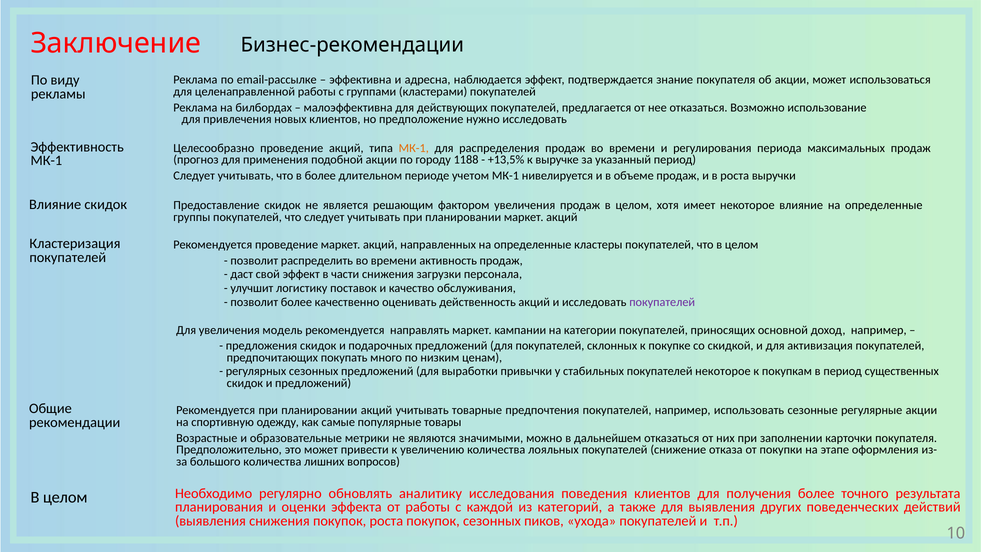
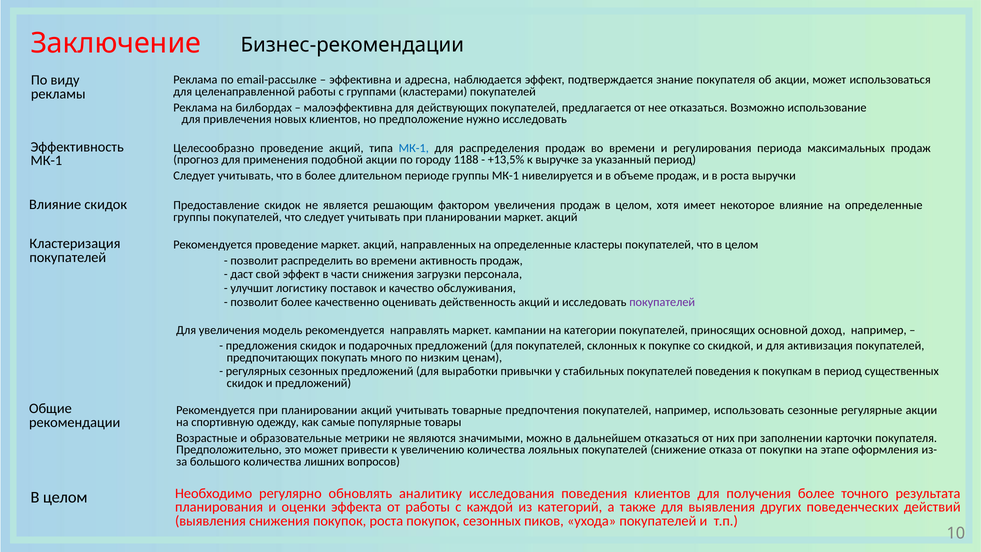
МК-1 at (414, 148) colour: orange -> blue
периоде учетом: учетом -> группы
покупателей некоторое: некоторое -> поведения
